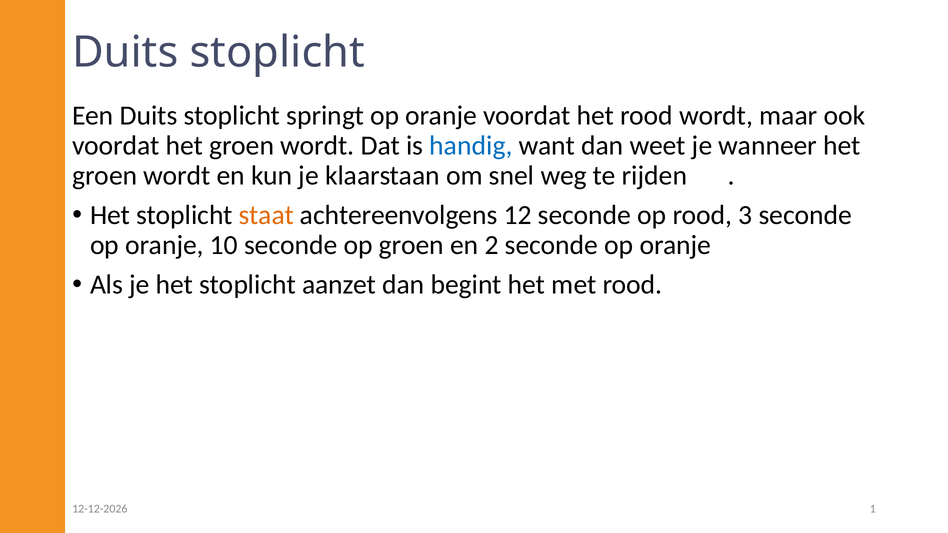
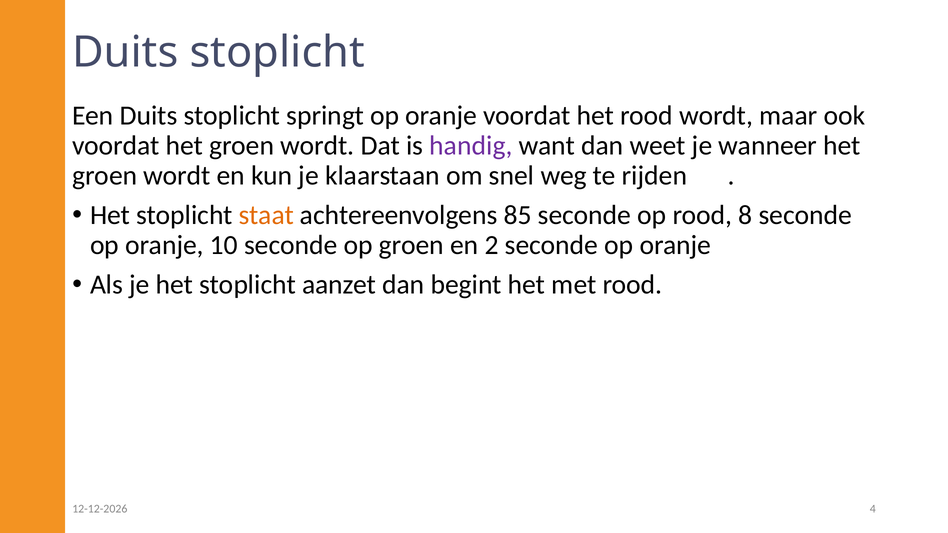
handig colour: blue -> purple
12: 12 -> 85
3: 3 -> 8
1: 1 -> 4
